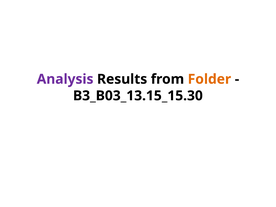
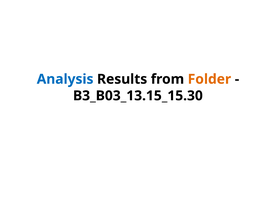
Analysis colour: purple -> blue
